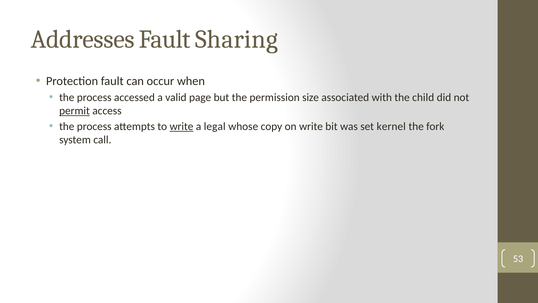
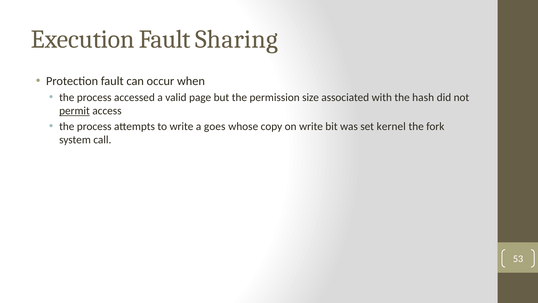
Addresses: Addresses -> Execution
child: child -> hash
write at (181, 126) underline: present -> none
legal: legal -> goes
